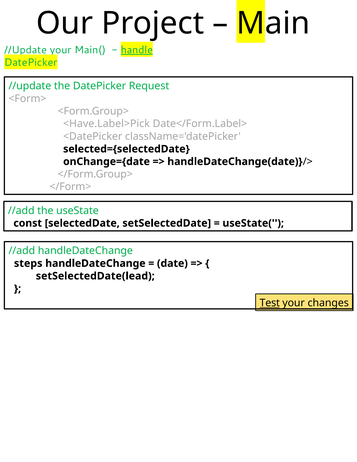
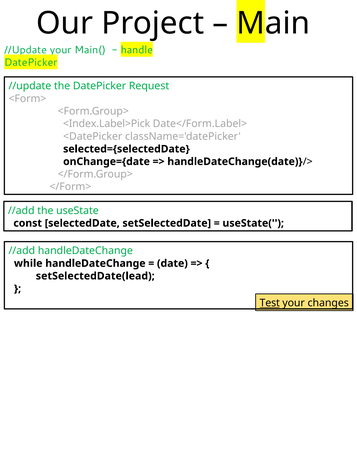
handle underline: present -> none
<Have.Label>Pick: <Have.Label>Pick -> <Index.Label>Pick
steps: steps -> while
